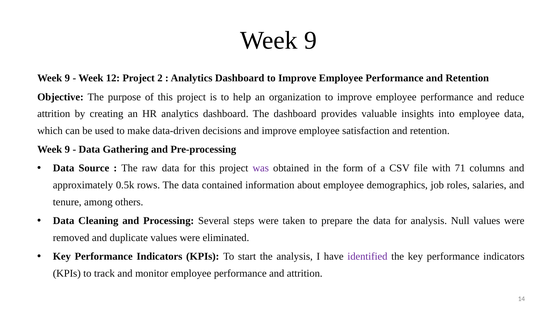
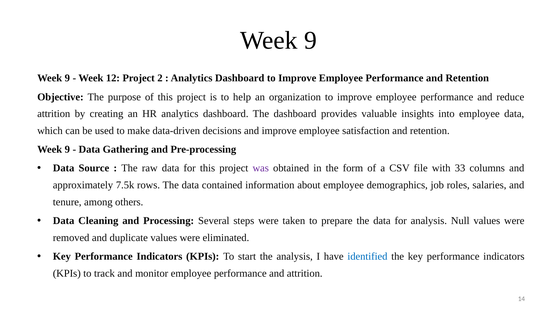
71: 71 -> 33
0.5k: 0.5k -> 7.5k
identified colour: purple -> blue
